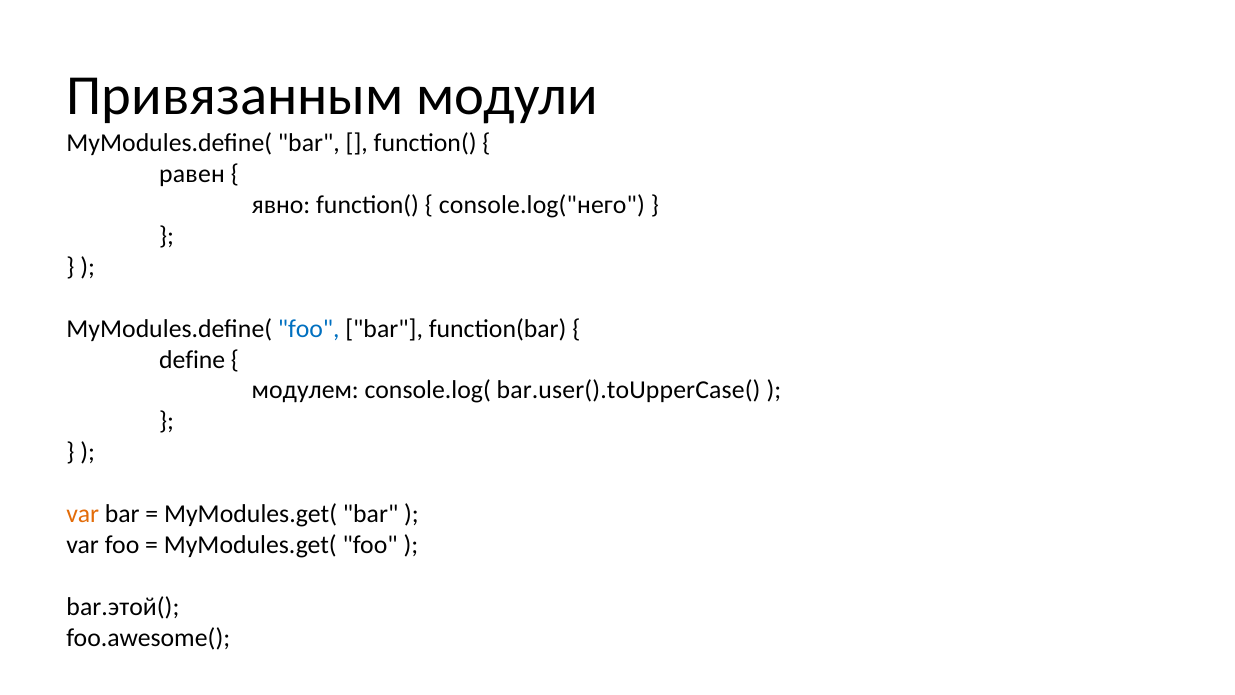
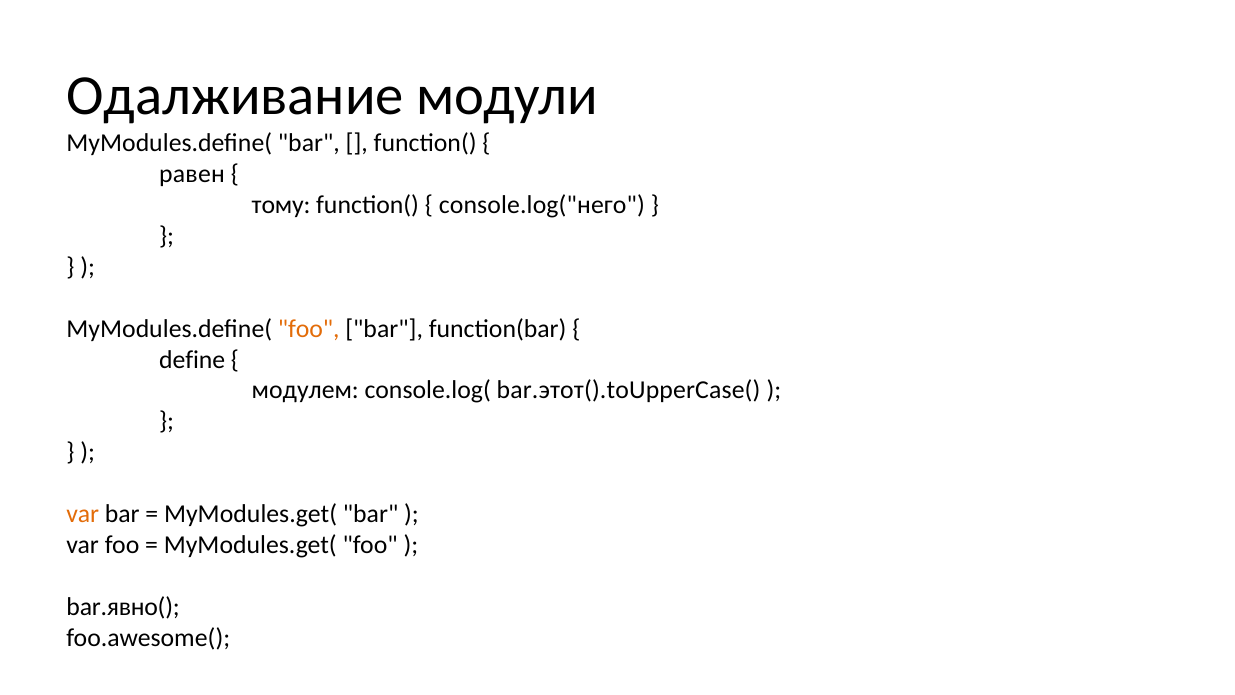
Привязанным: Привязанным -> Одалживание
явно: явно -> тому
foo at (309, 329) colour: blue -> orange
bar.user().toUpperCase(: bar.user().toUpperCase( -> bar.этот().toUpperCase(
bar.этой(: bar.этой( -> bar.явно(
